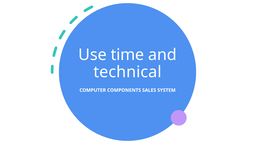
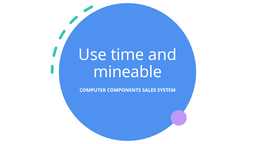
technical: technical -> mineable
